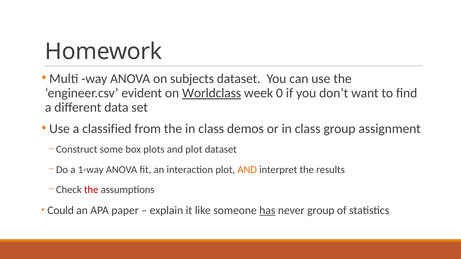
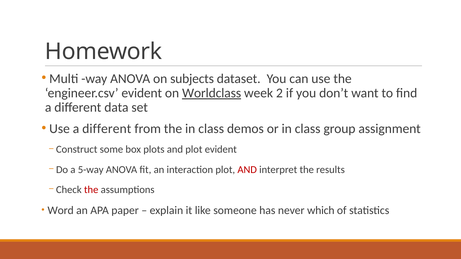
0: 0 -> 2
Use a classified: classified -> different
plot dataset: dataset -> evident
1-way: 1-way -> 5-way
AND at (247, 170) colour: orange -> red
Could: Could -> Word
has underline: present -> none
never group: group -> which
